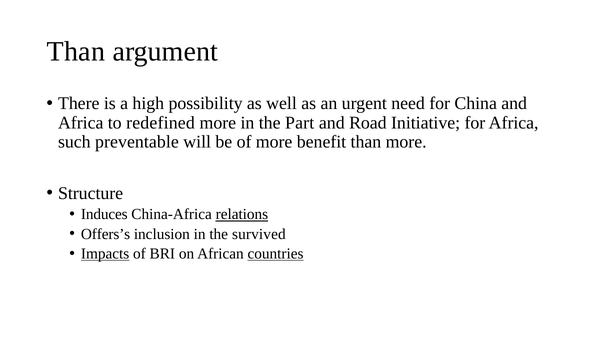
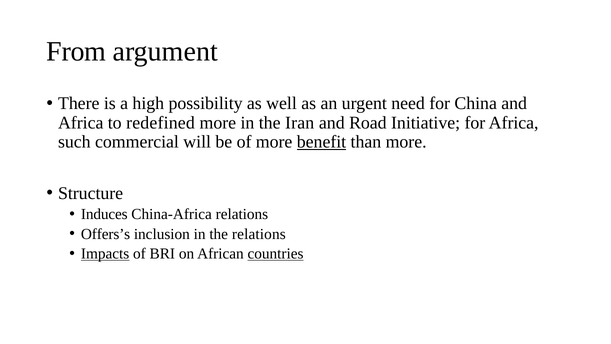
Than at (76, 51): Than -> From
Part: Part -> Iran
preventable: preventable -> commercial
benefit underline: none -> present
relations at (242, 214) underline: present -> none
the survived: survived -> relations
